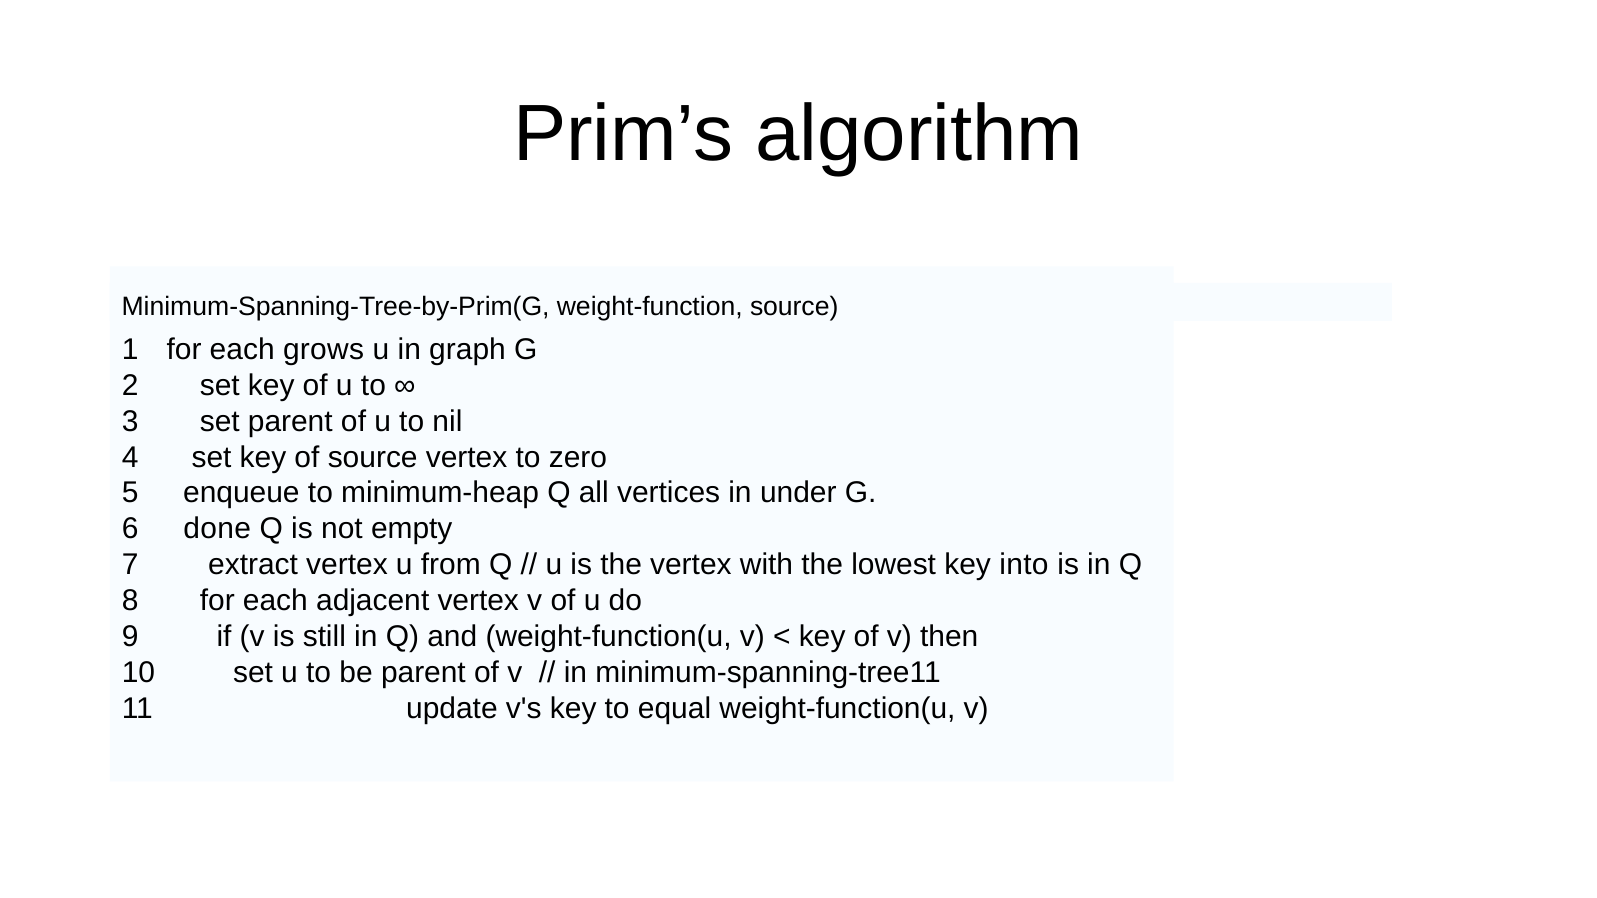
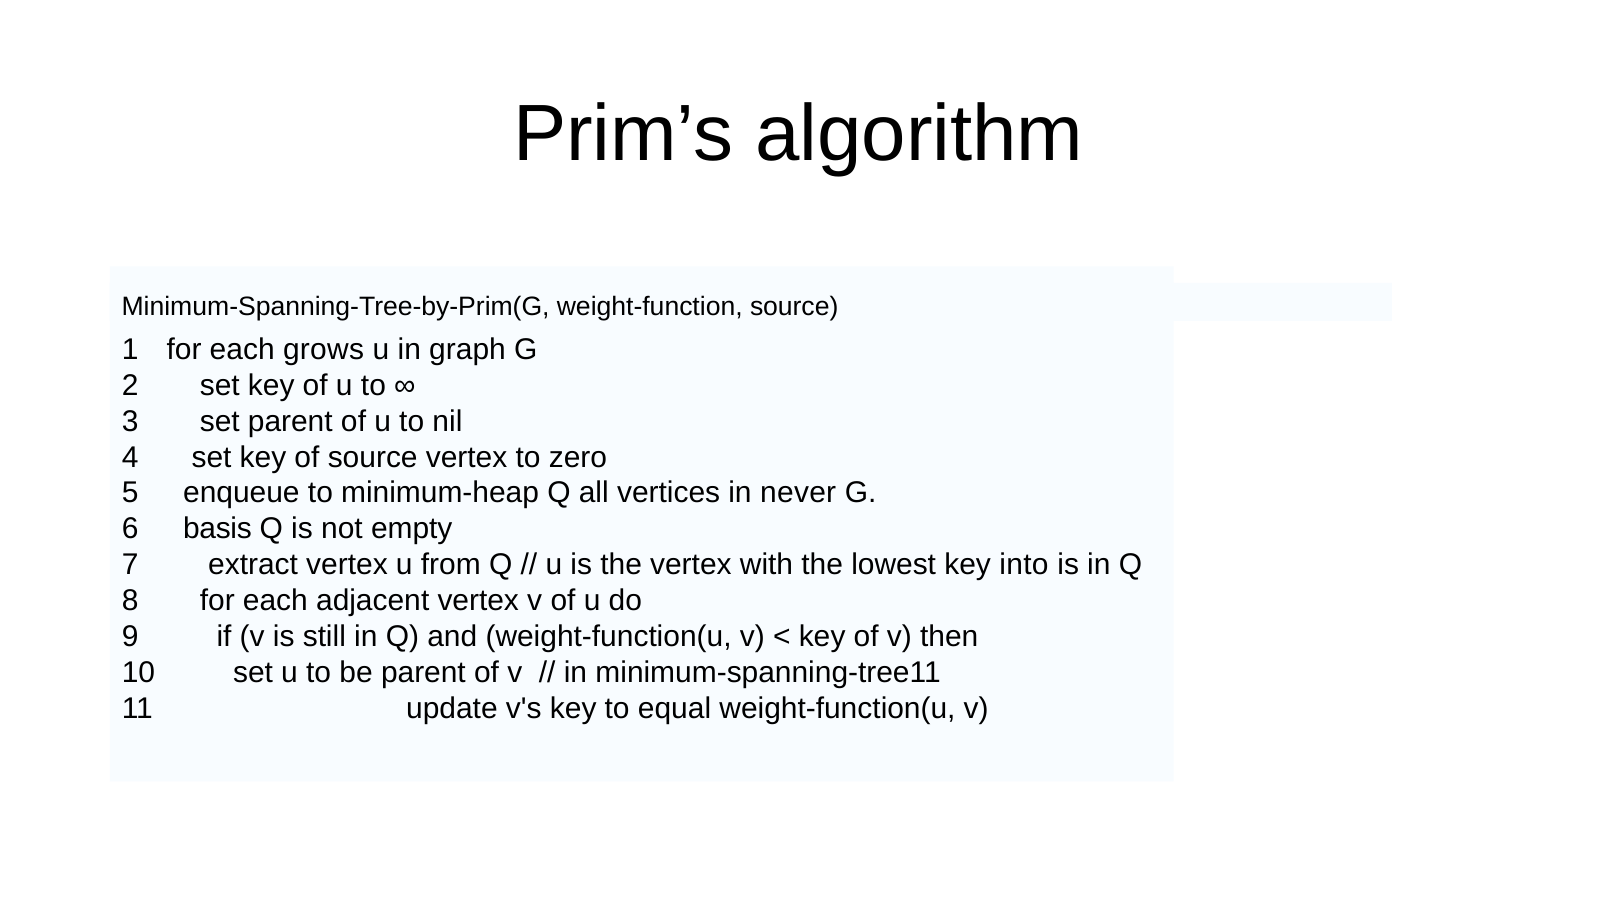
under: under -> never
done: done -> basis
